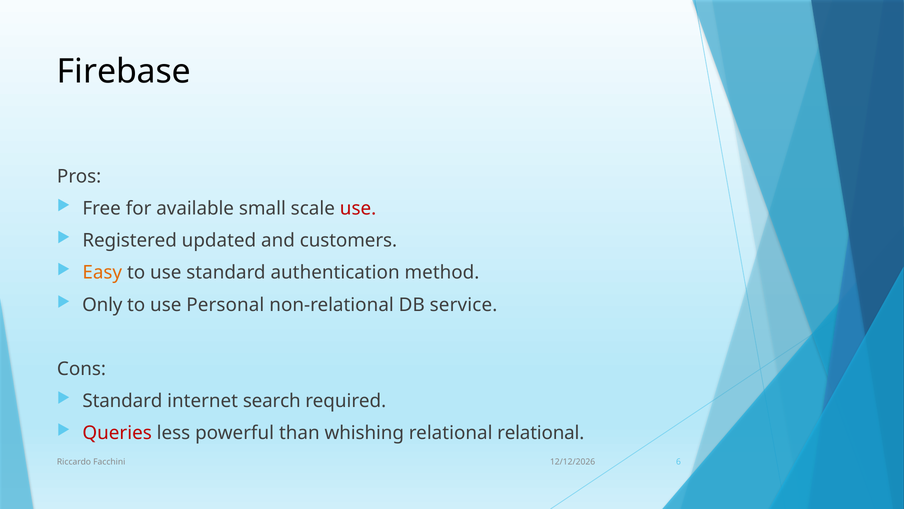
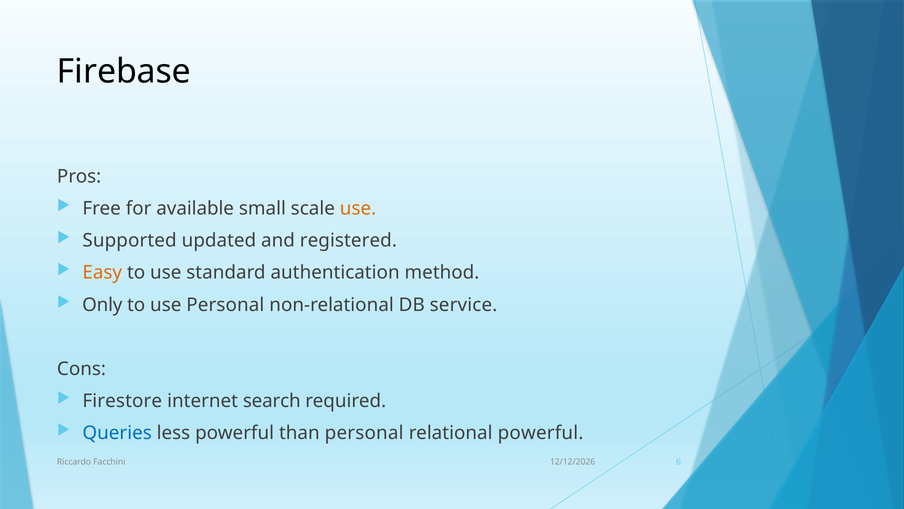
use at (358, 208) colour: red -> orange
Registered: Registered -> Supported
customers: customers -> registered
Standard at (122, 401): Standard -> Firestore
Queries colour: red -> blue
than whishing: whishing -> personal
relational relational: relational -> powerful
